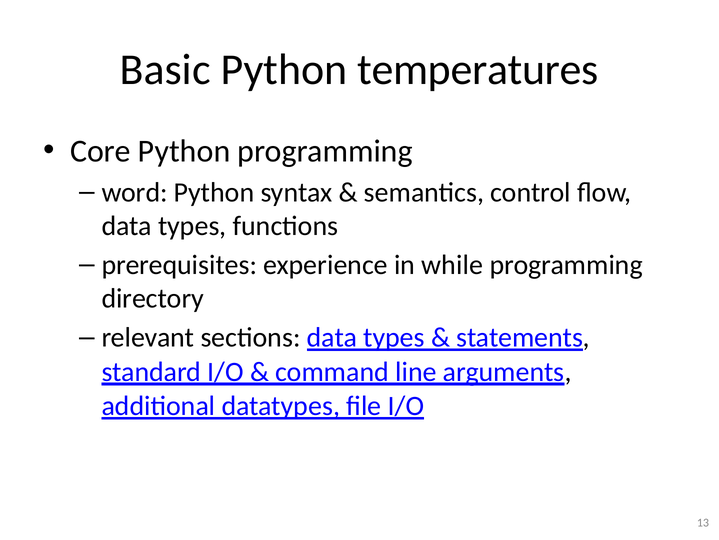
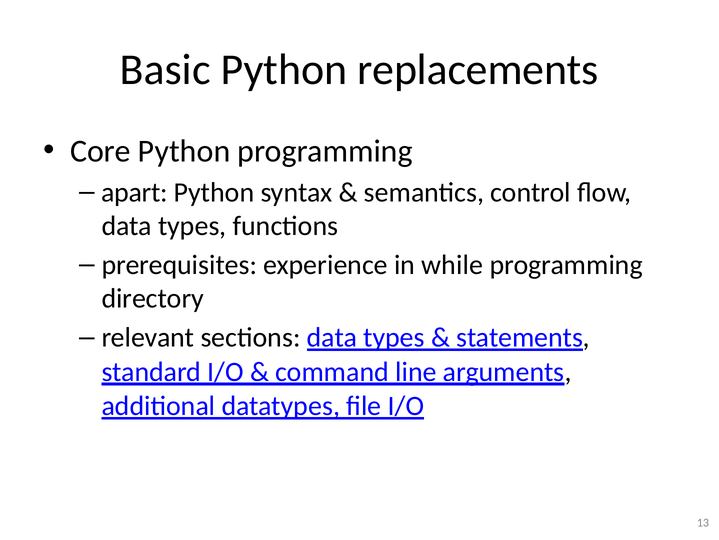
temperatures: temperatures -> replacements
word: word -> apart
